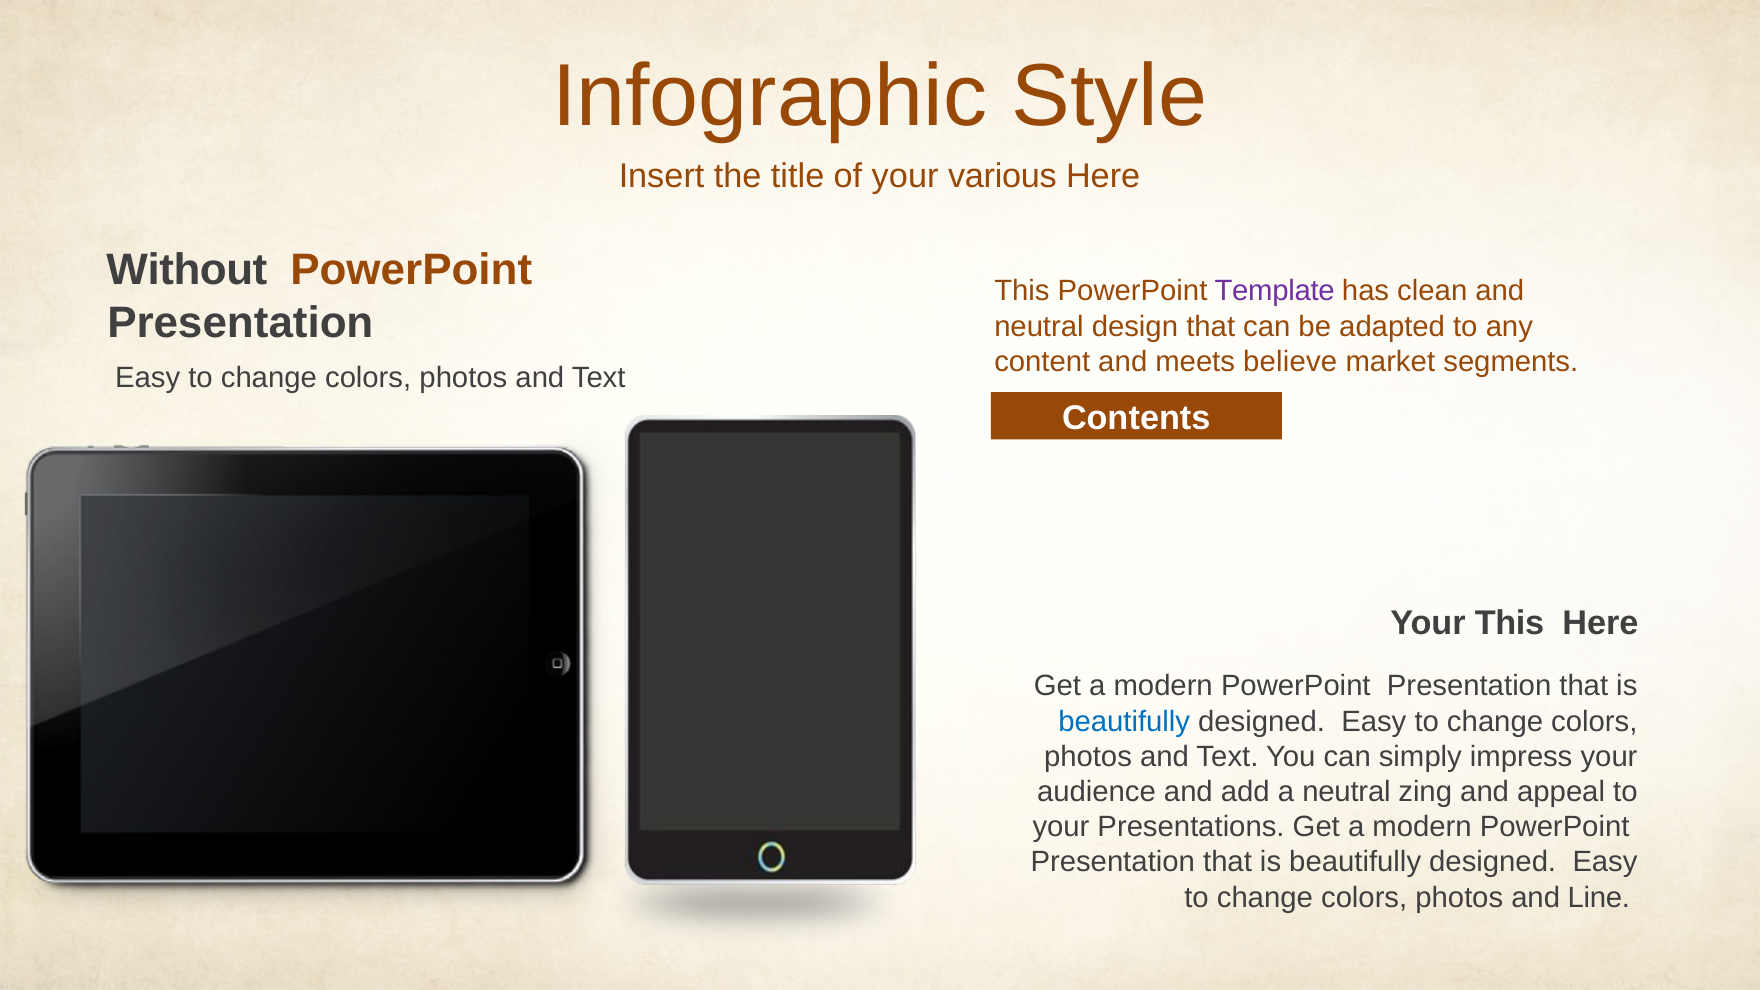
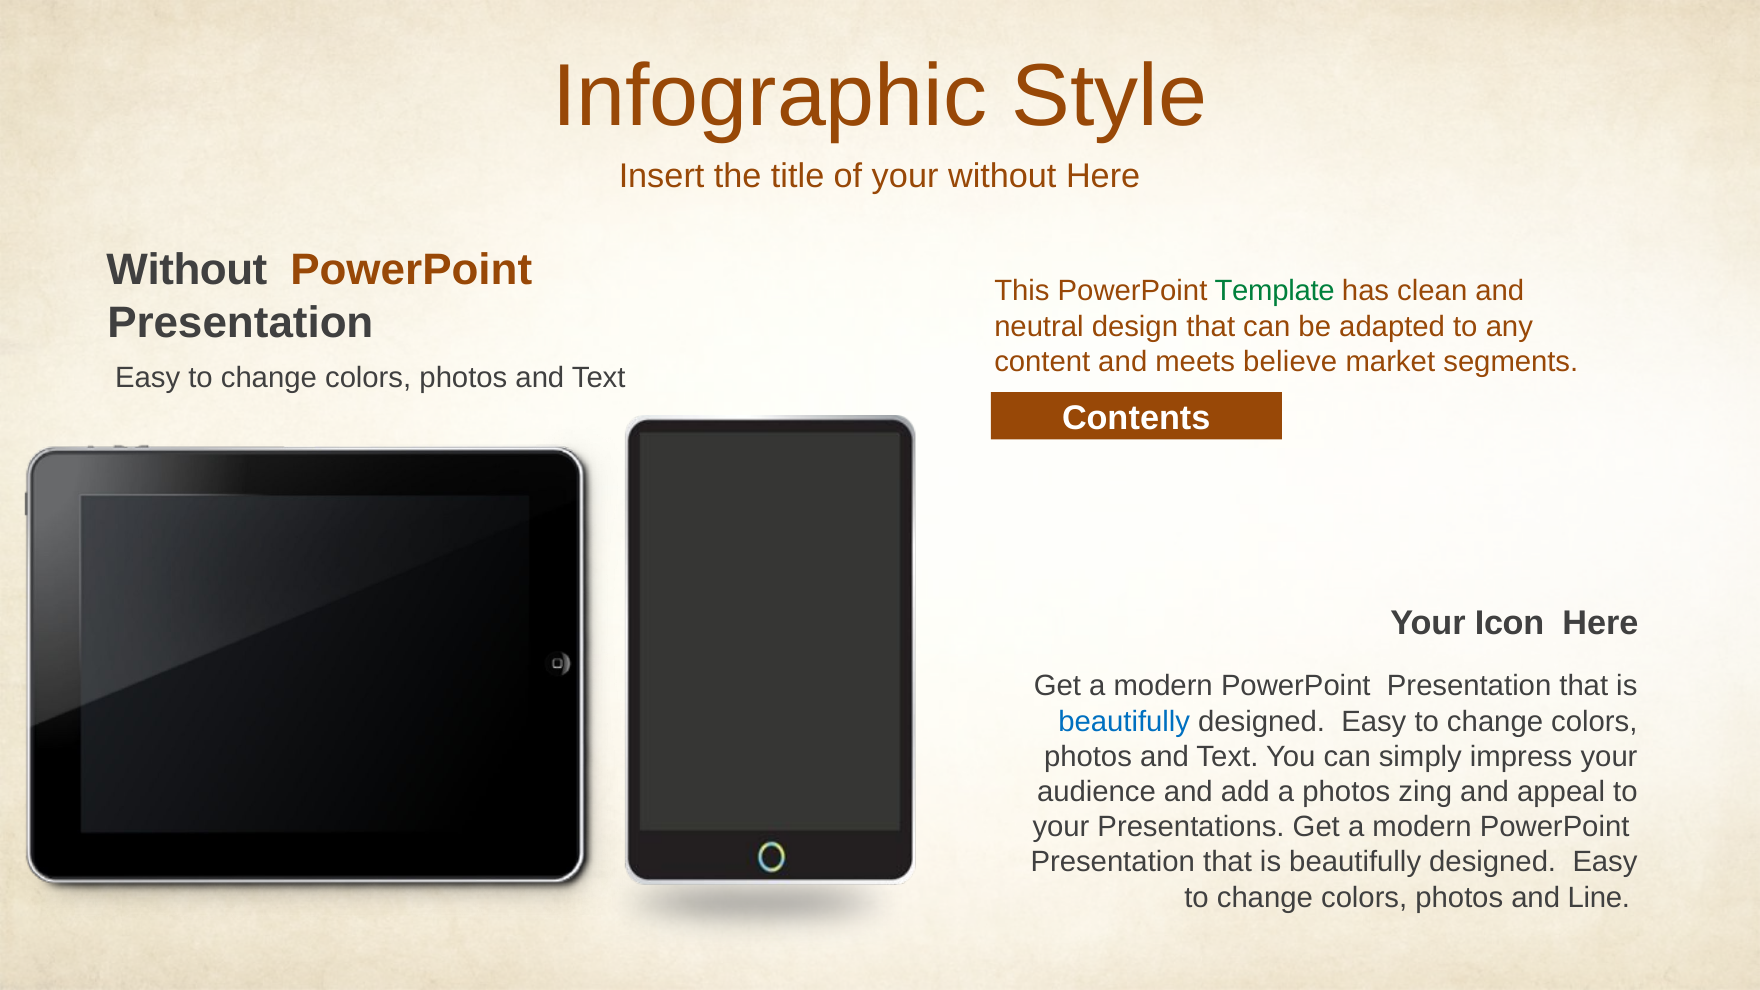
your various: various -> without
Template colour: purple -> green
Your This: This -> Icon
a neutral: neutral -> photos
